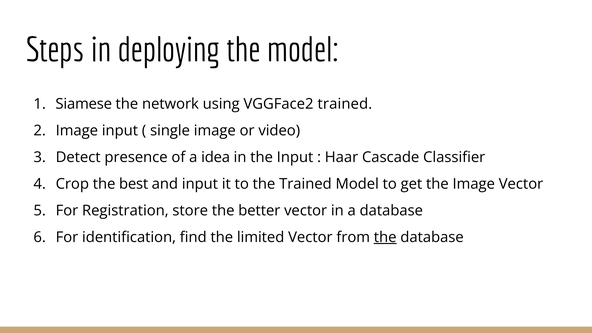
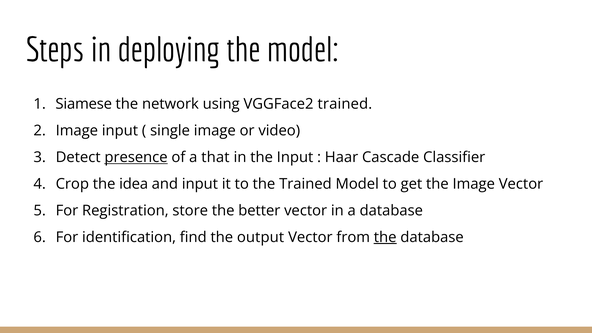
presence underline: none -> present
idea: idea -> that
best: best -> idea
limited: limited -> output
